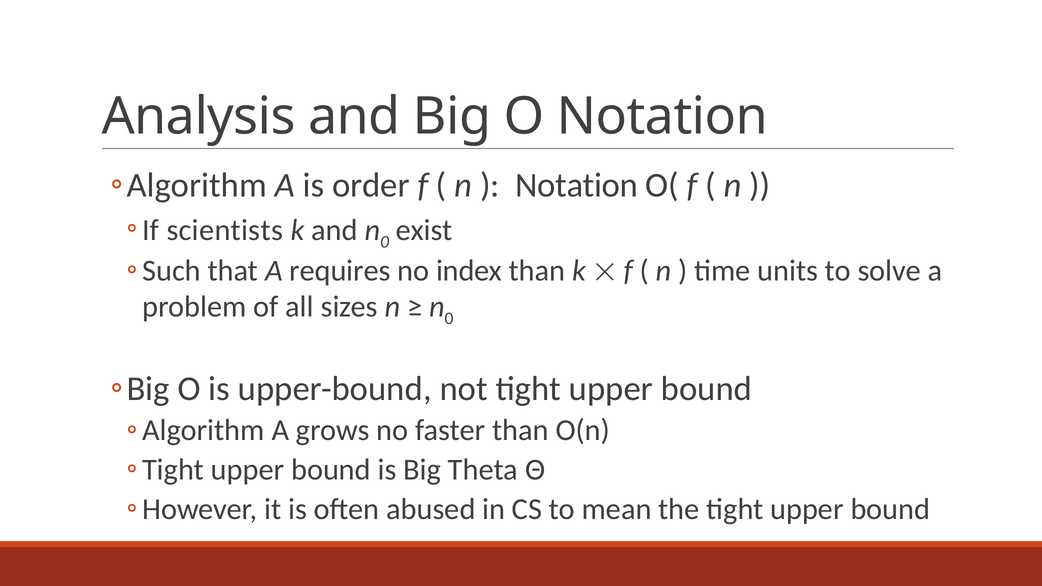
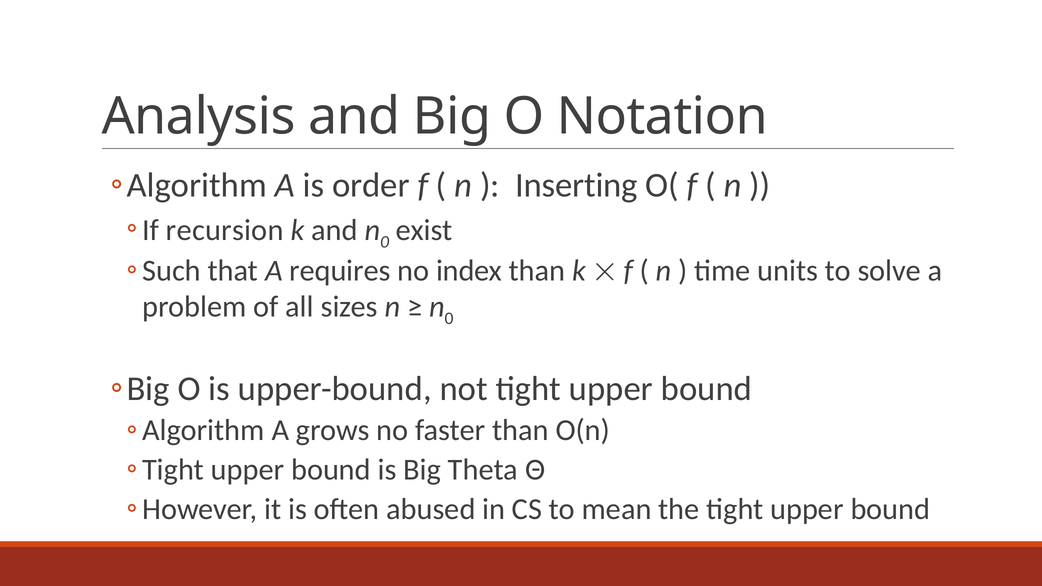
Notation at (577, 185): Notation -> Inserting
scientists: scientists -> recursion
